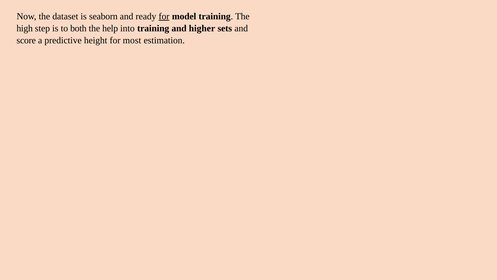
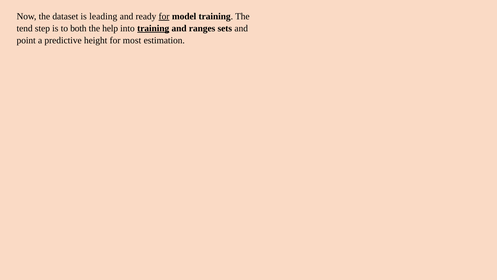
seaborn: seaborn -> leading
high: high -> tend
training at (153, 28) underline: none -> present
higher: higher -> ranges
score: score -> point
